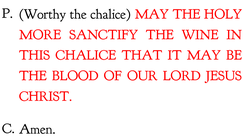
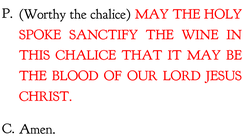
MORE: MORE -> SPOKE
